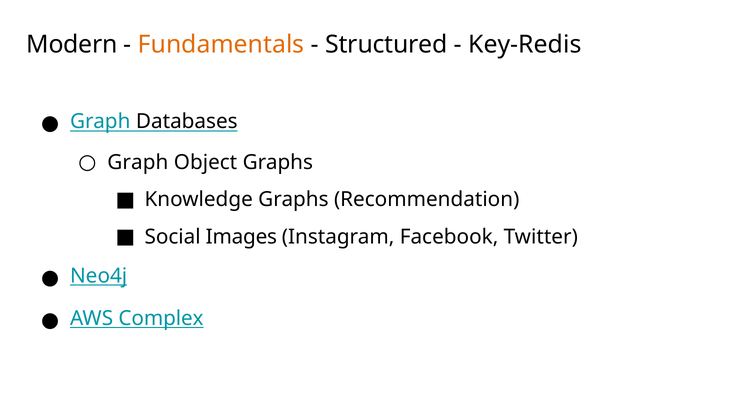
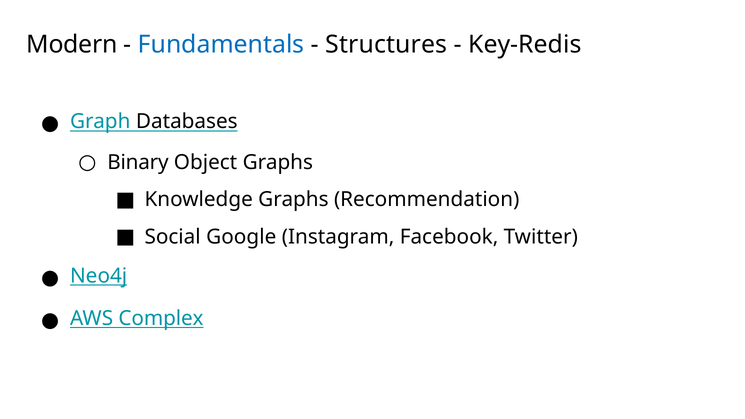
Fundamentals colour: orange -> blue
Structured: Structured -> Structures
Graph at (138, 162): Graph -> Binary
Images: Images -> Google
